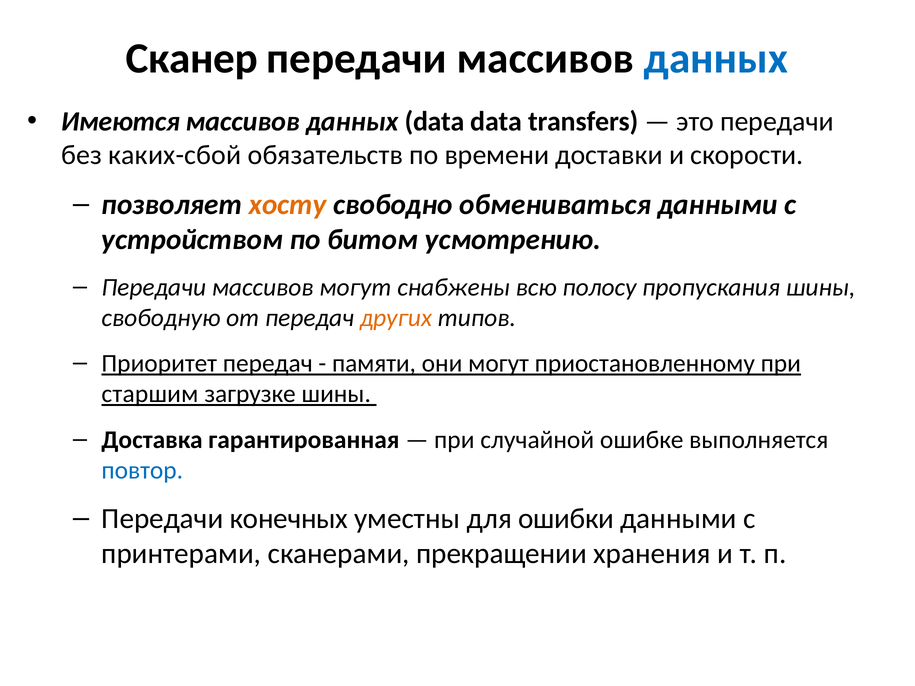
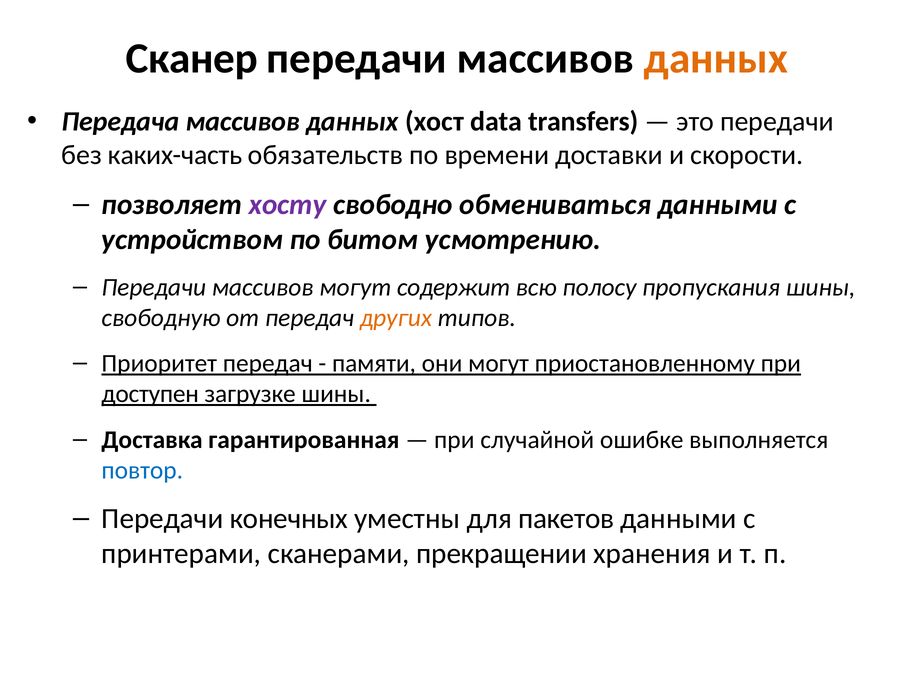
данных at (716, 59) colour: blue -> orange
Имеются: Имеются -> Передача
данных data: data -> хост
каких-сбой: каких-сбой -> каких-часть
хосту colour: orange -> purple
снабжены: снабжены -> содержит
старшим: старшим -> доступен
ошибки: ошибки -> пакетов
